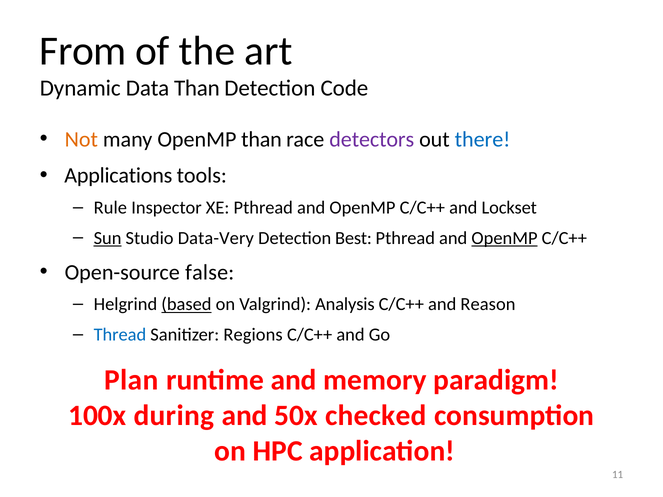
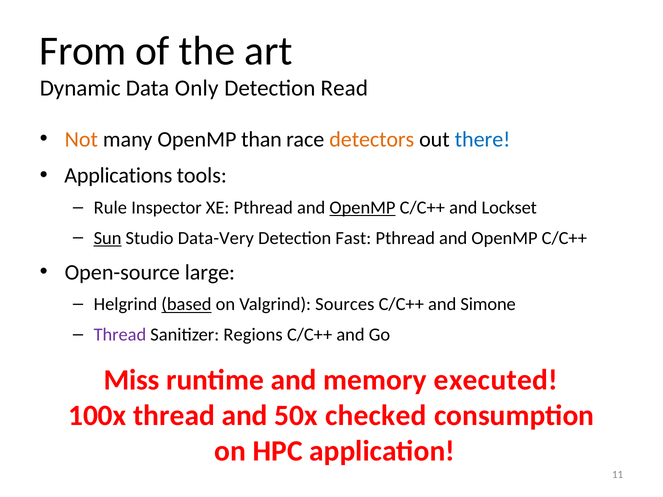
Data Than: Than -> Only
Code: Code -> Read
detectors colour: purple -> orange
OpenMP at (362, 208) underline: none -> present
Best: Best -> Fast
OpenMP at (505, 238) underline: present -> none
false: false -> large
Analysis: Analysis -> Sources
Reason: Reason -> Simone
Thread at (120, 335) colour: blue -> purple
Plan: Plan -> Miss
paradigm: paradigm -> executed
100x during: during -> thread
